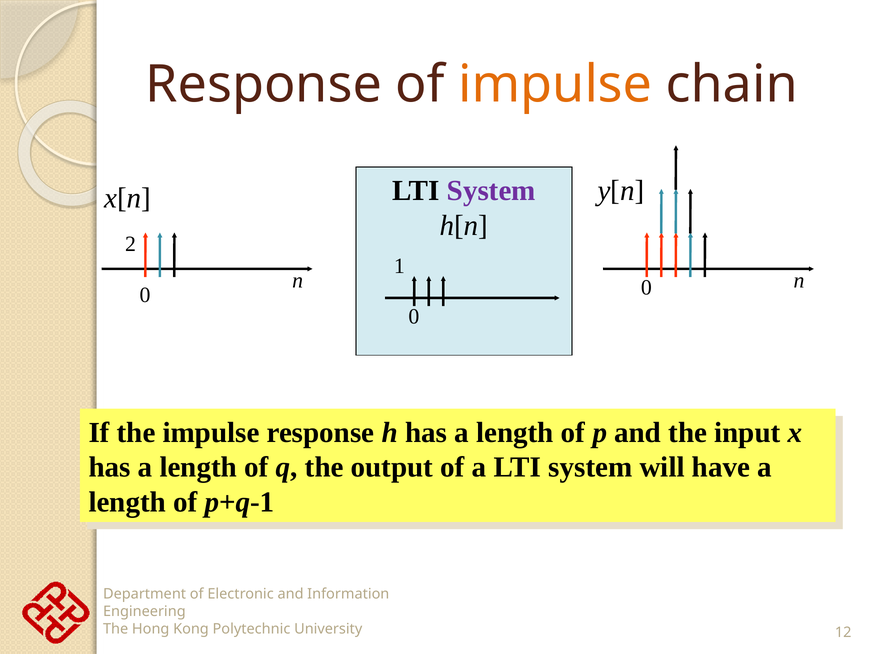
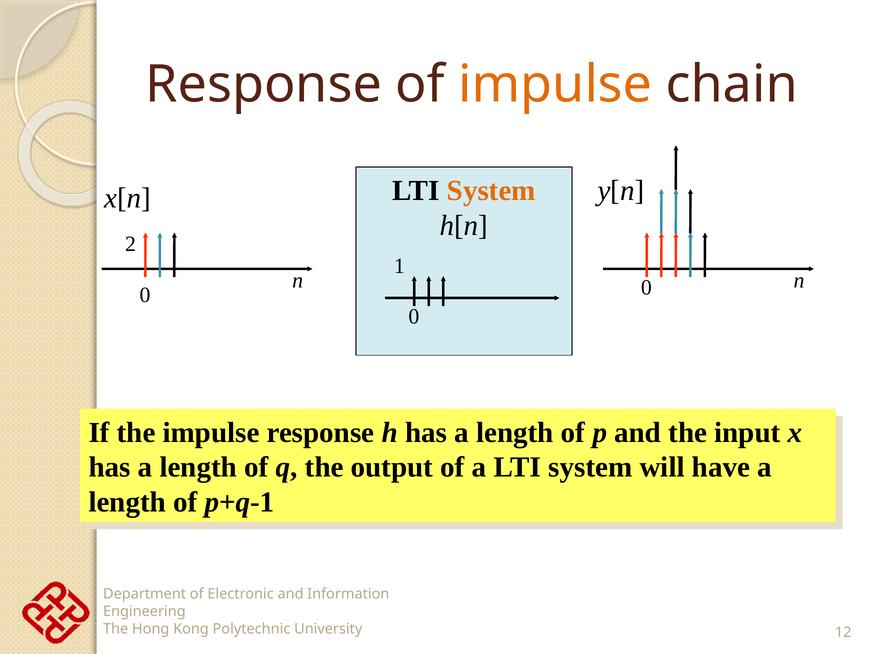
System at (491, 191) colour: purple -> orange
